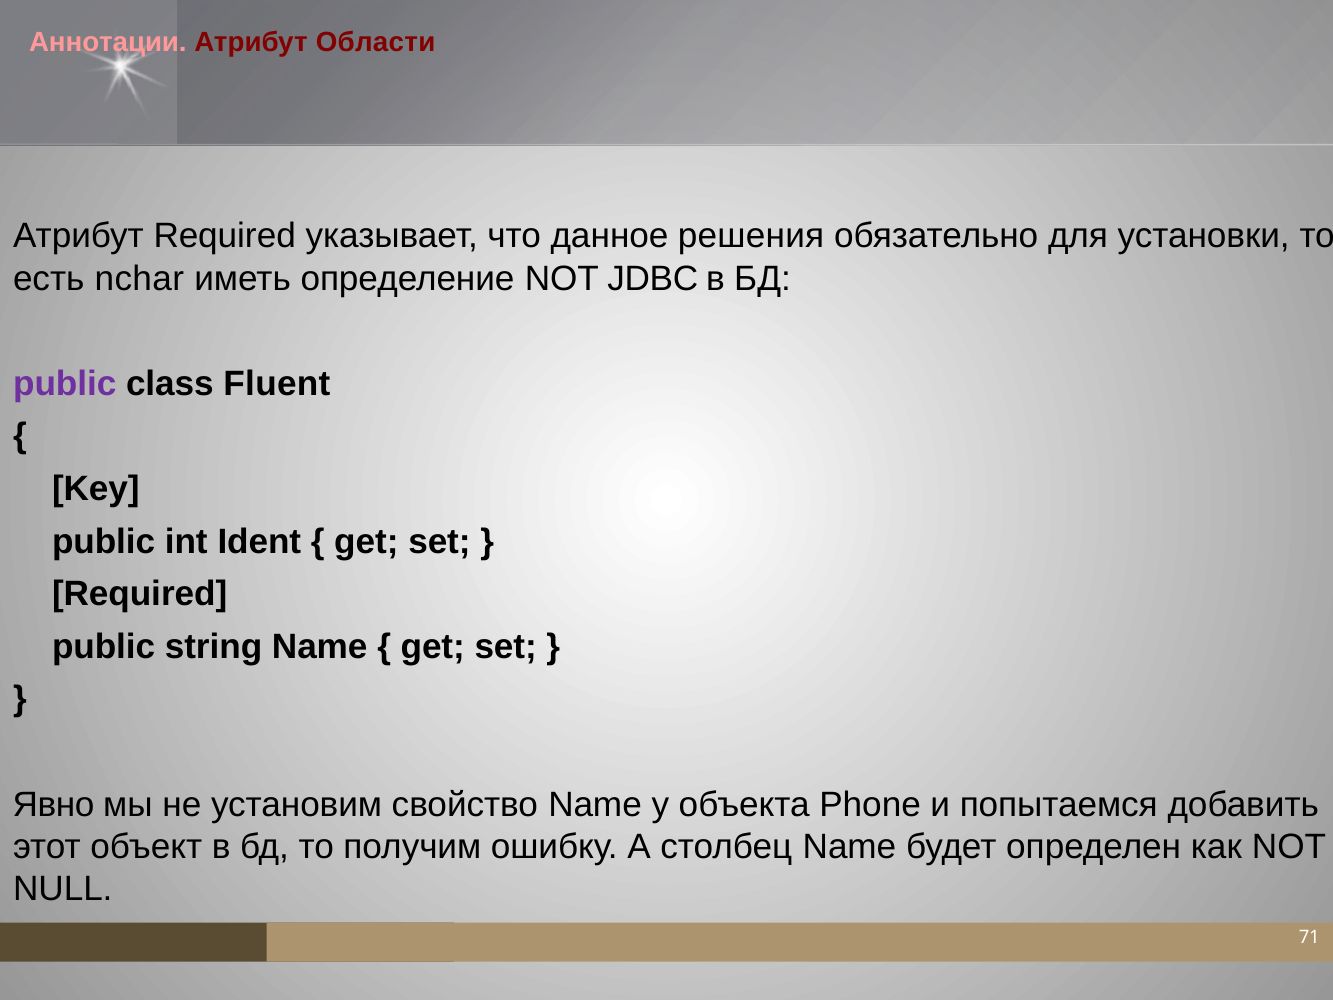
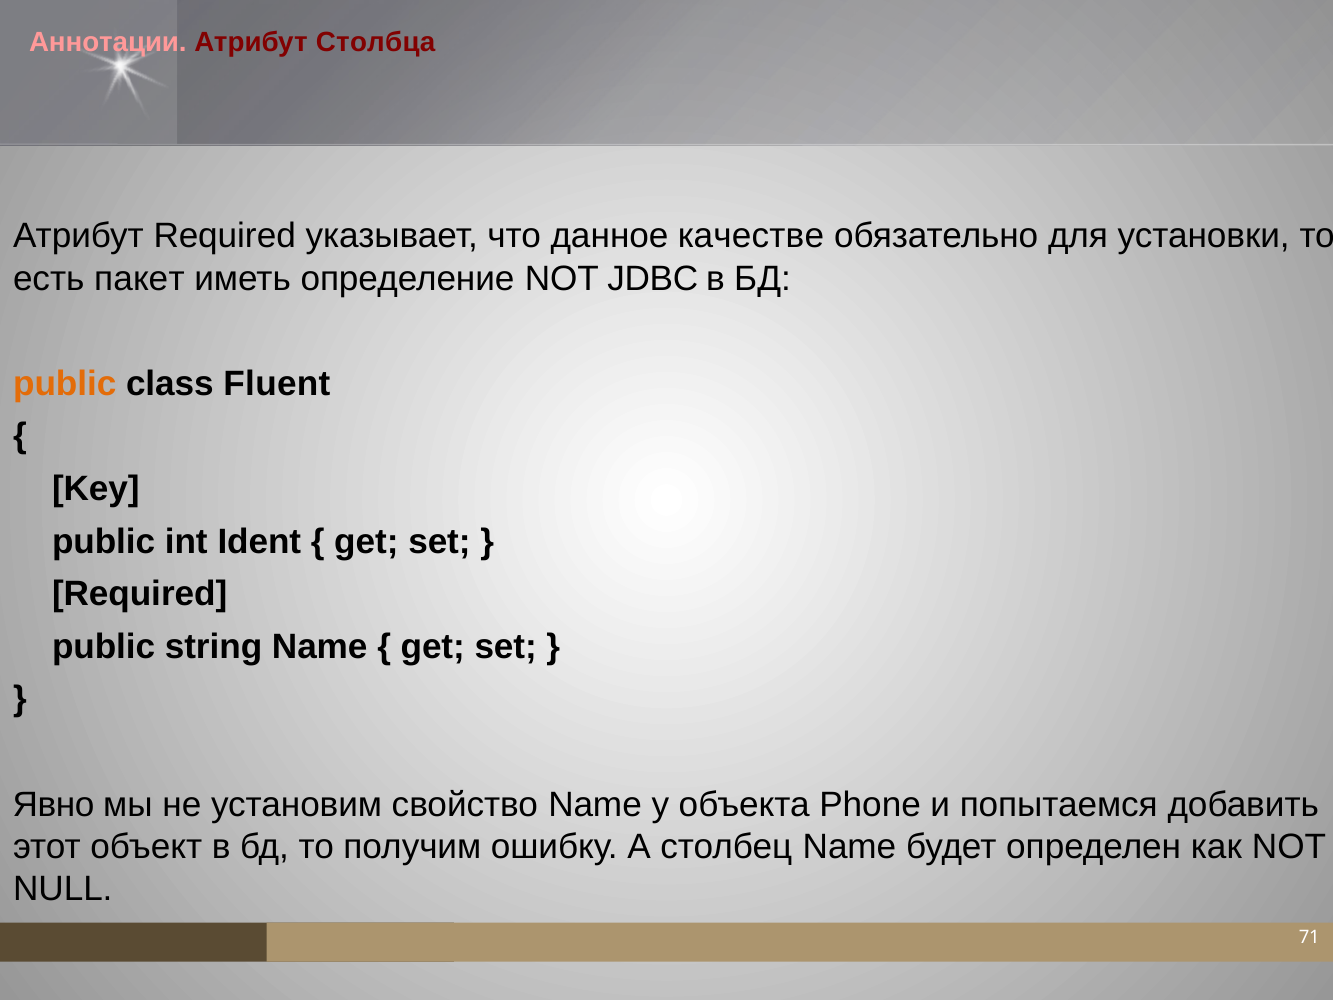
Области: Области -> Столбца
решения: решения -> качестве
nchar: nchar -> пакет
public at (65, 384) colour: purple -> orange
